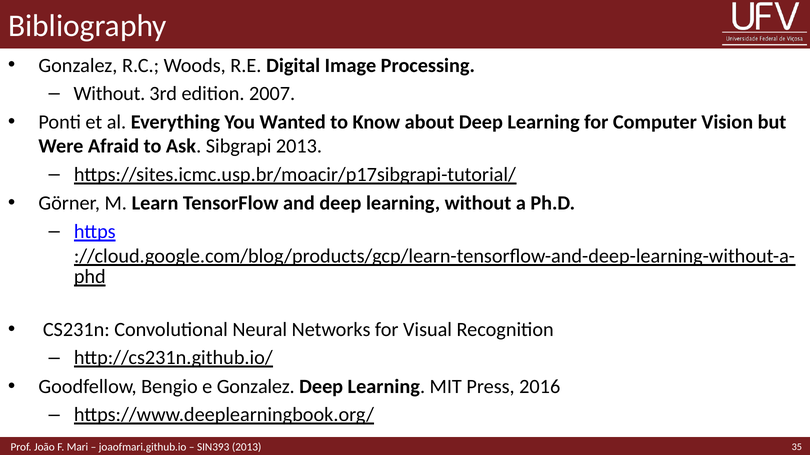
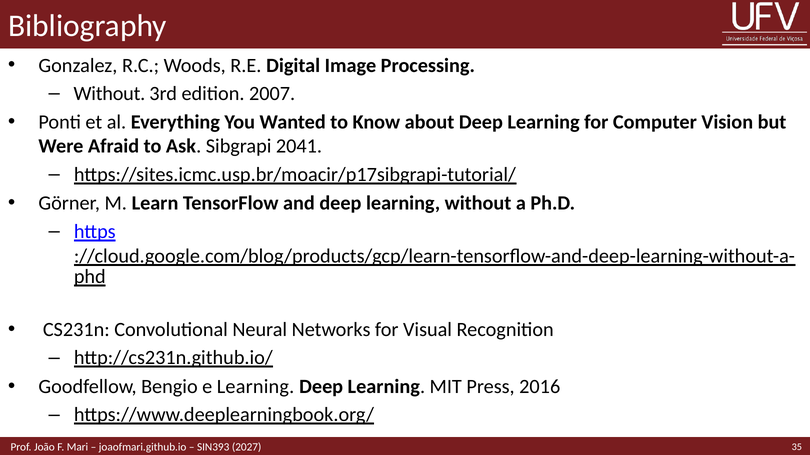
Sibgrapi 2013: 2013 -> 2041
e Gonzalez: Gonzalez -> Learning
SIN393 2013: 2013 -> 2027
